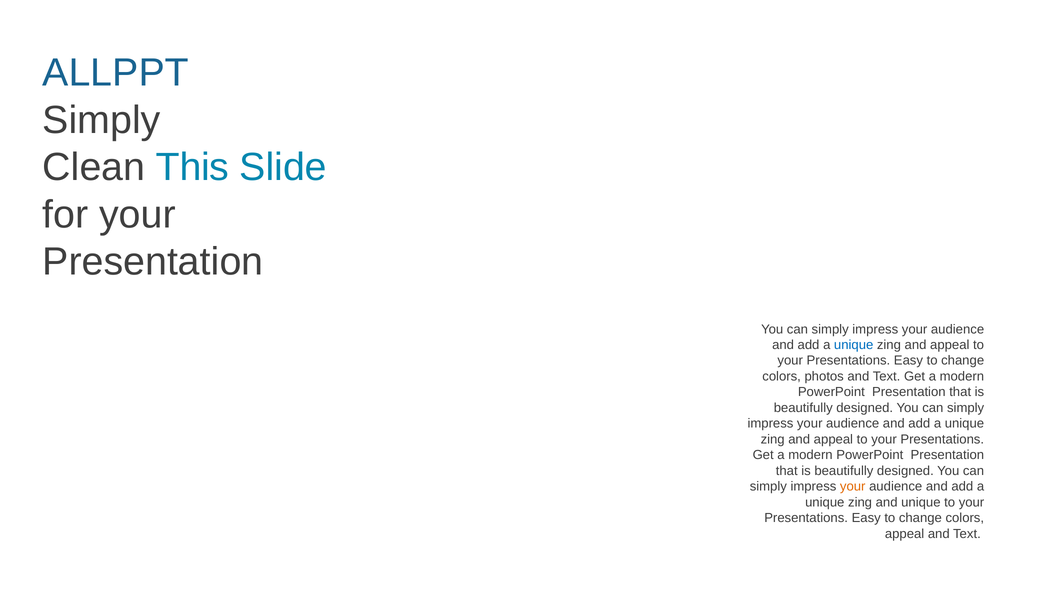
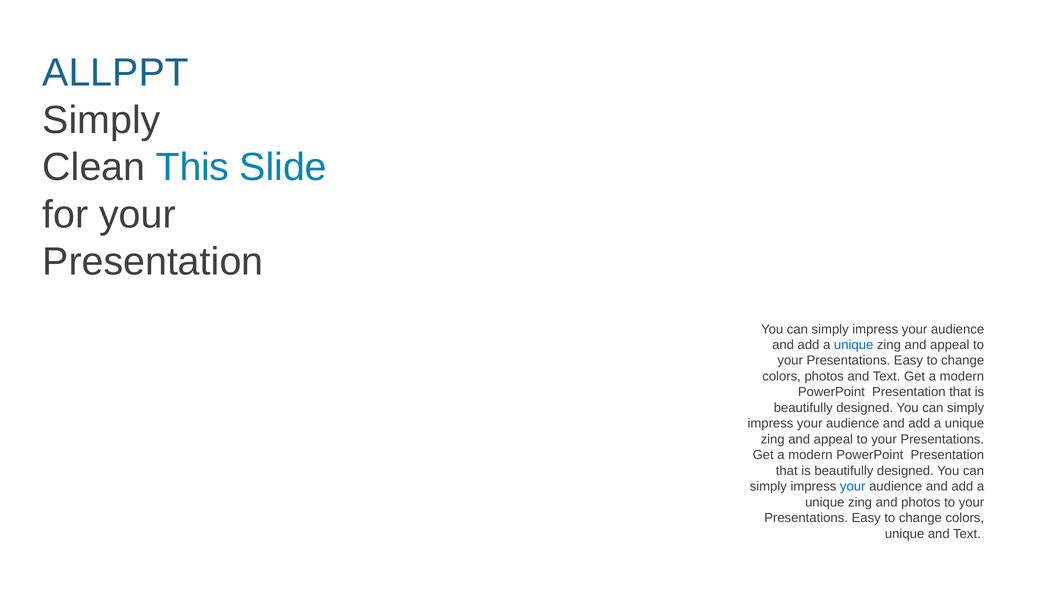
your at (853, 487) colour: orange -> blue
and unique: unique -> photos
appeal at (905, 534): appeal -> unique
